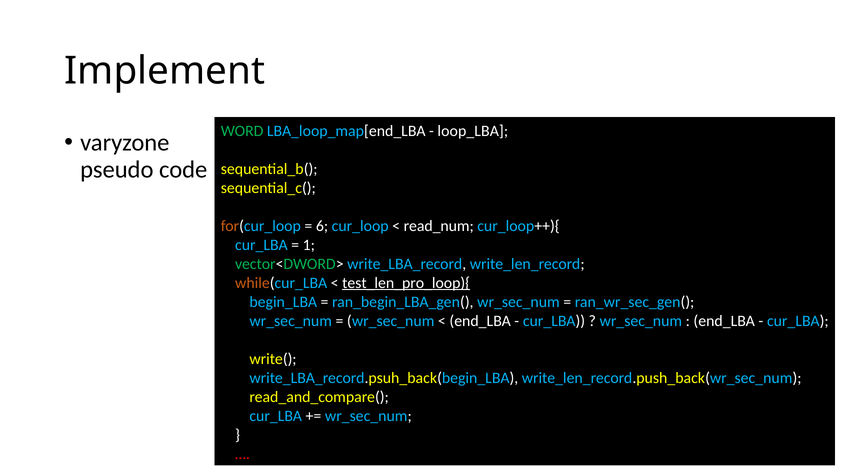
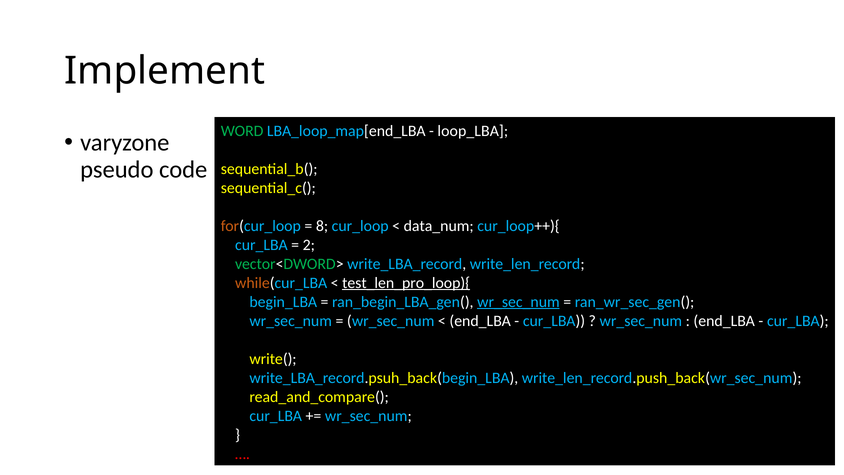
6: 6 -> 8
read_num: read_num -> data_num
1: 1 -> 2
wr_sec_num at (518, 302) underline: none -> present
